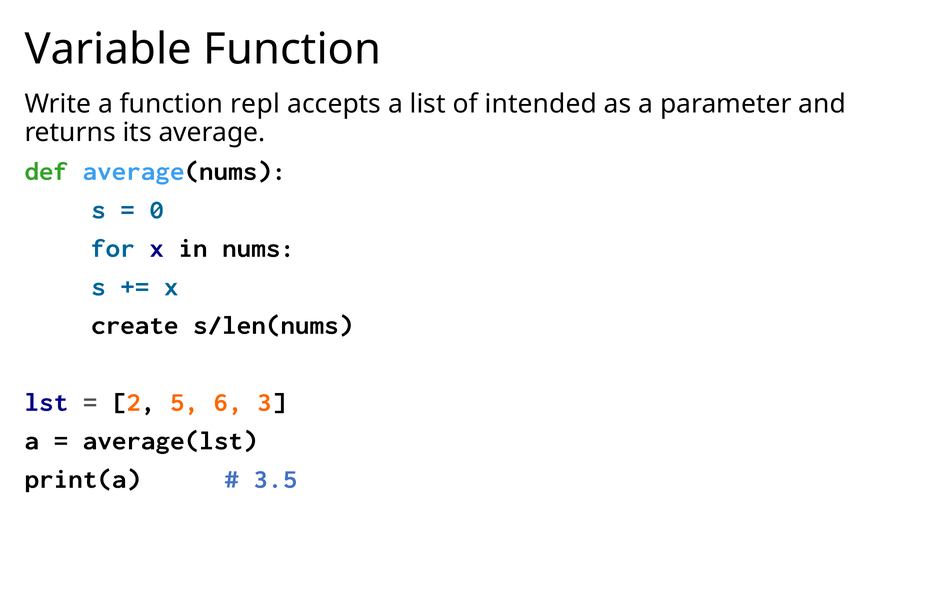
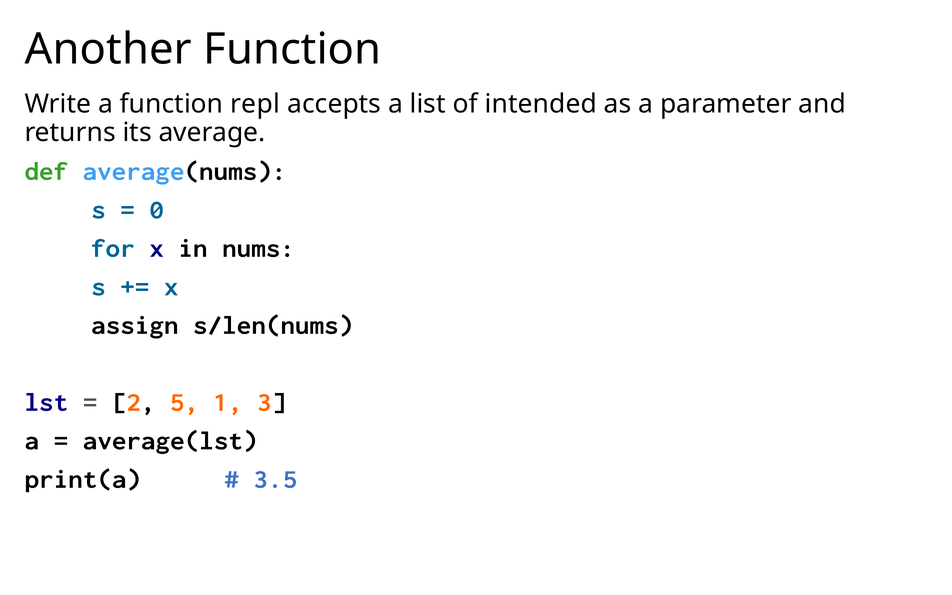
Variable: Variable -> Another
create: create -> assign
6: 6 -> 1
